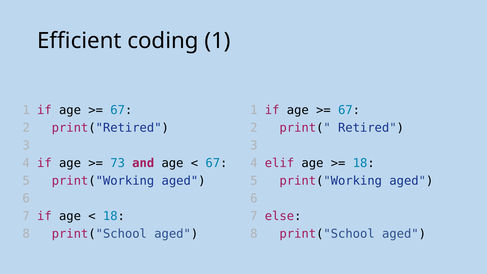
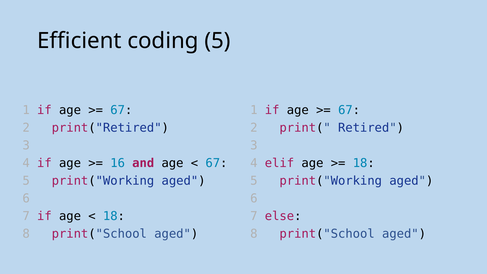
coding 1: 1 -> 5
73: 73 -> 16
